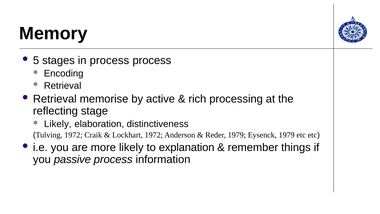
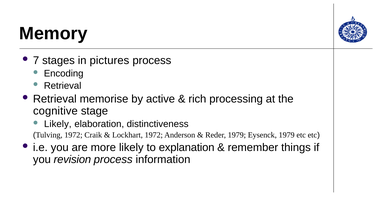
5: 5 -> 7
in process: process -> pictures
reflecting: reflecting -> cognitive
passive: passive -> revision
